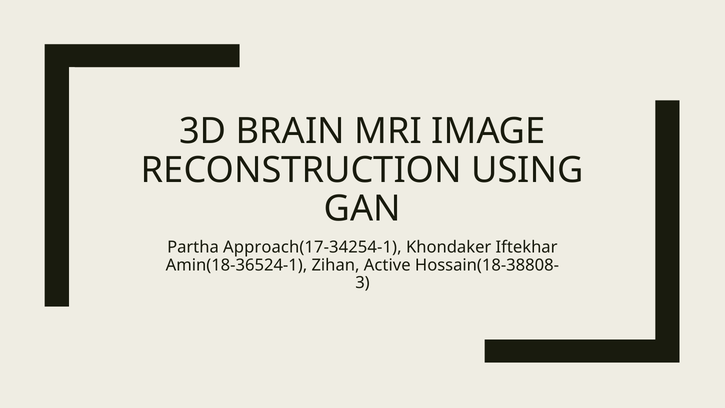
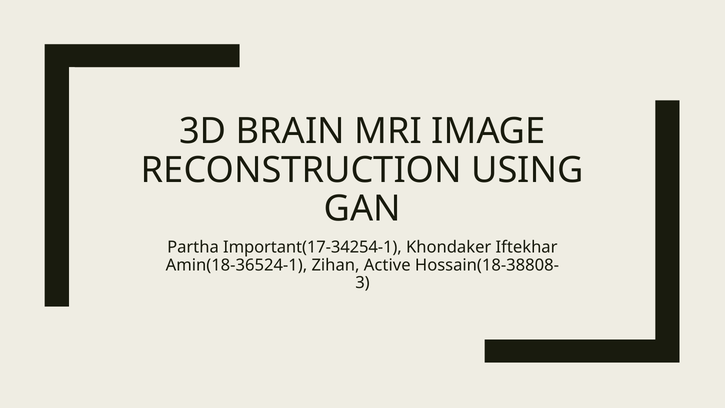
Approach(17-34254-1: Approach(17-34254-1 -> Important(17-34254-1
